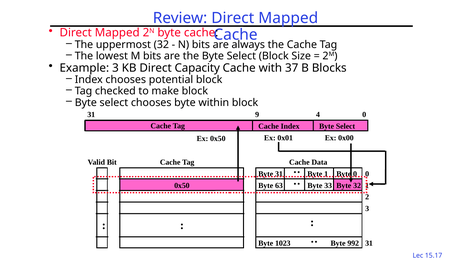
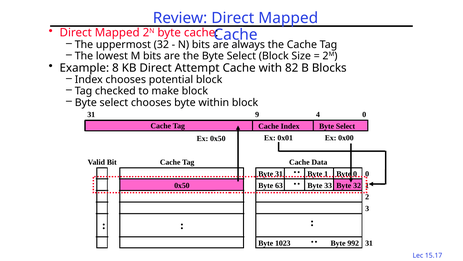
Example 3: 3 -> 8
Capacity: Capacity -> Attempt
37: 37 -> 82
